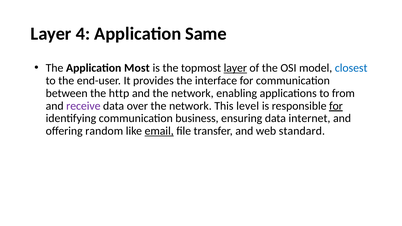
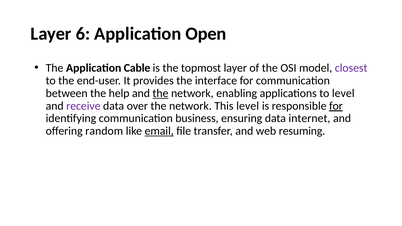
4: 4 -> 6
Same: Same -> Open
Most: Most -> Cable
layer at (235, 68) underline: present -> none
closest colour: blue -> purple
http: http -> help
the at (161, 93) underline: none -> present
to from: from -> level
standard: standard -> resuming
